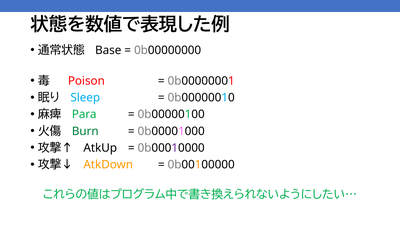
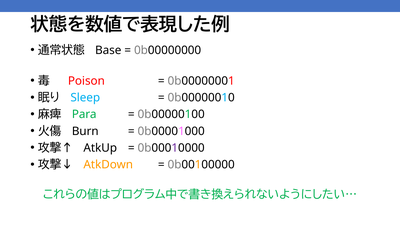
Burn colour: green -> black
